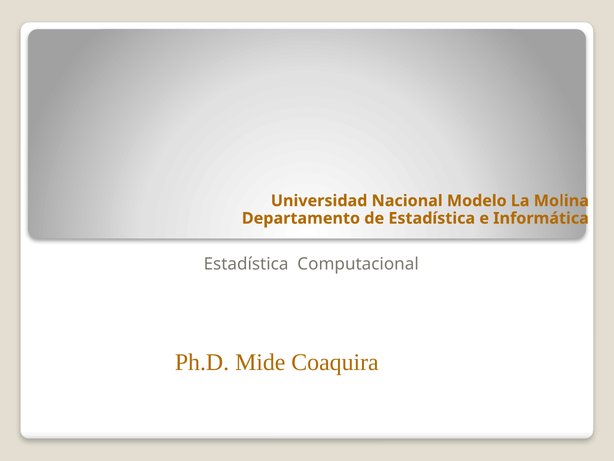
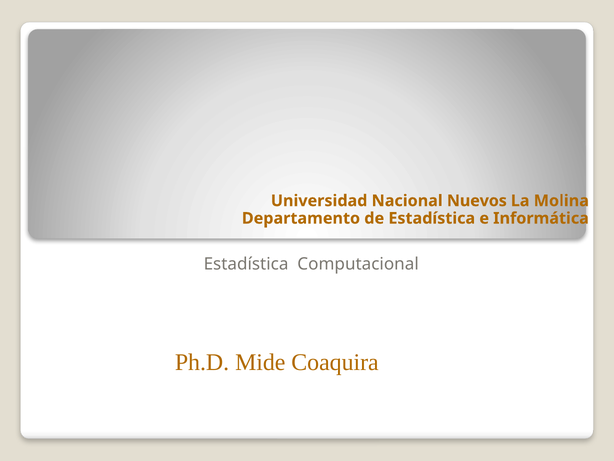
Modelo: Modelo -> Nuevos
